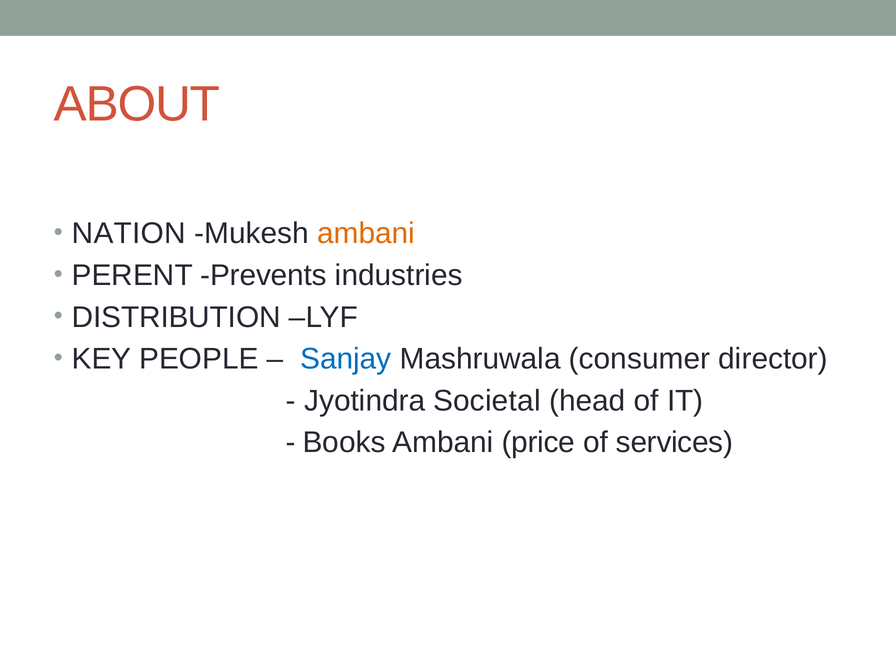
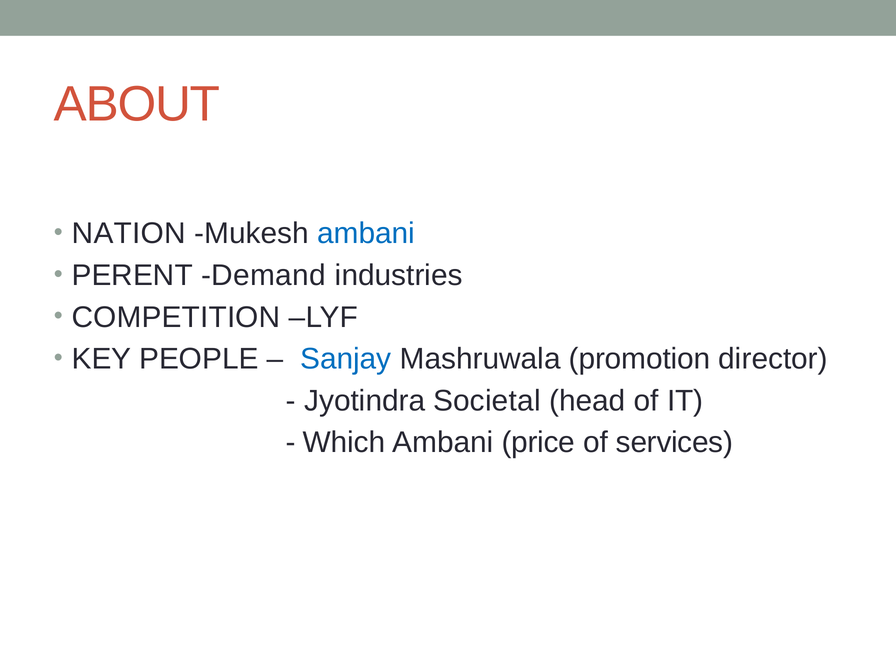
ambani at (366, 234) colour: orange -> blue
Prevents: Prevents -> Demand
DISTRIBUTION: DISTRIBUTION -> COMPETITION
consumer: consumer -> promotion
Books: Books -> Which
